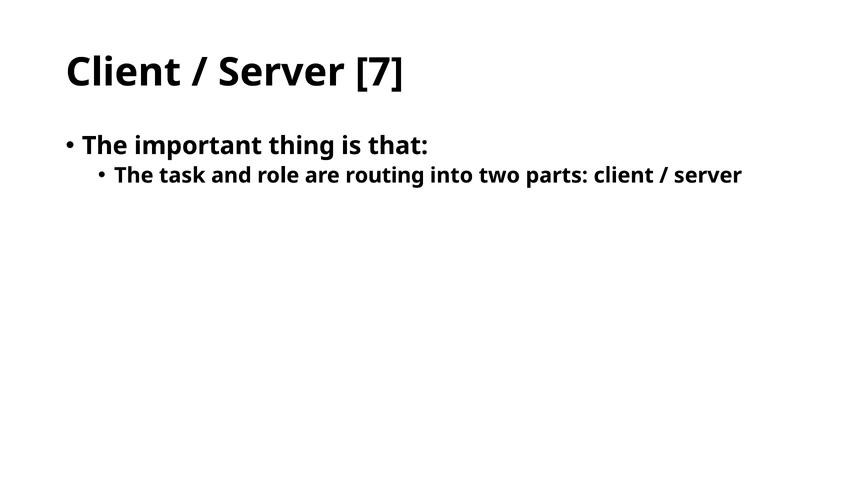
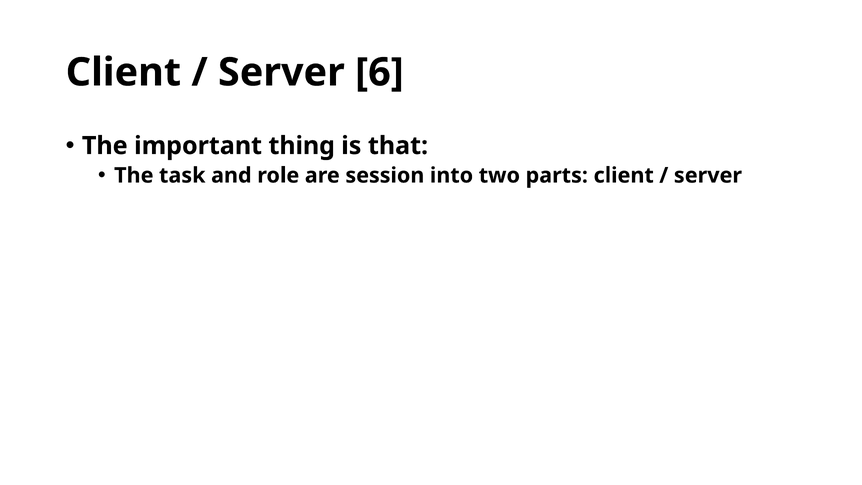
7: 7 -> 6
routing: routing -> session
